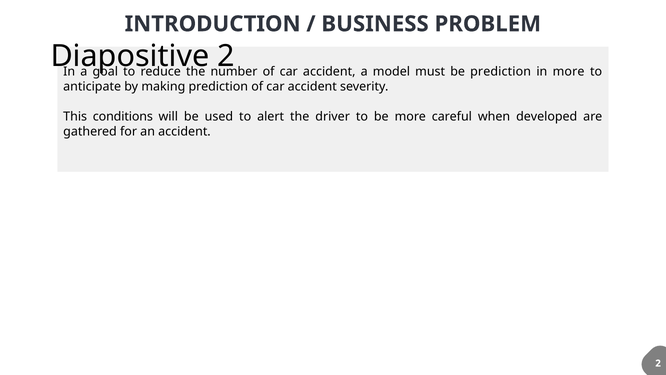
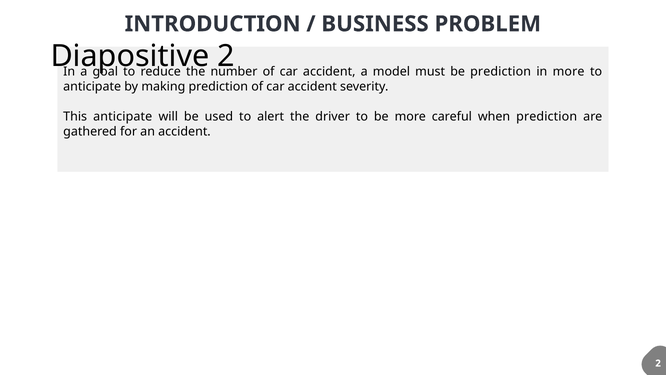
This conditions: conditions -> anticipate
when developed: developed -> prediction
